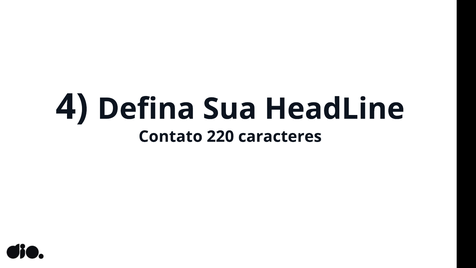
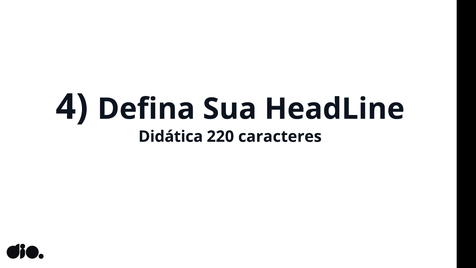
Contato: Contato -> Didática
